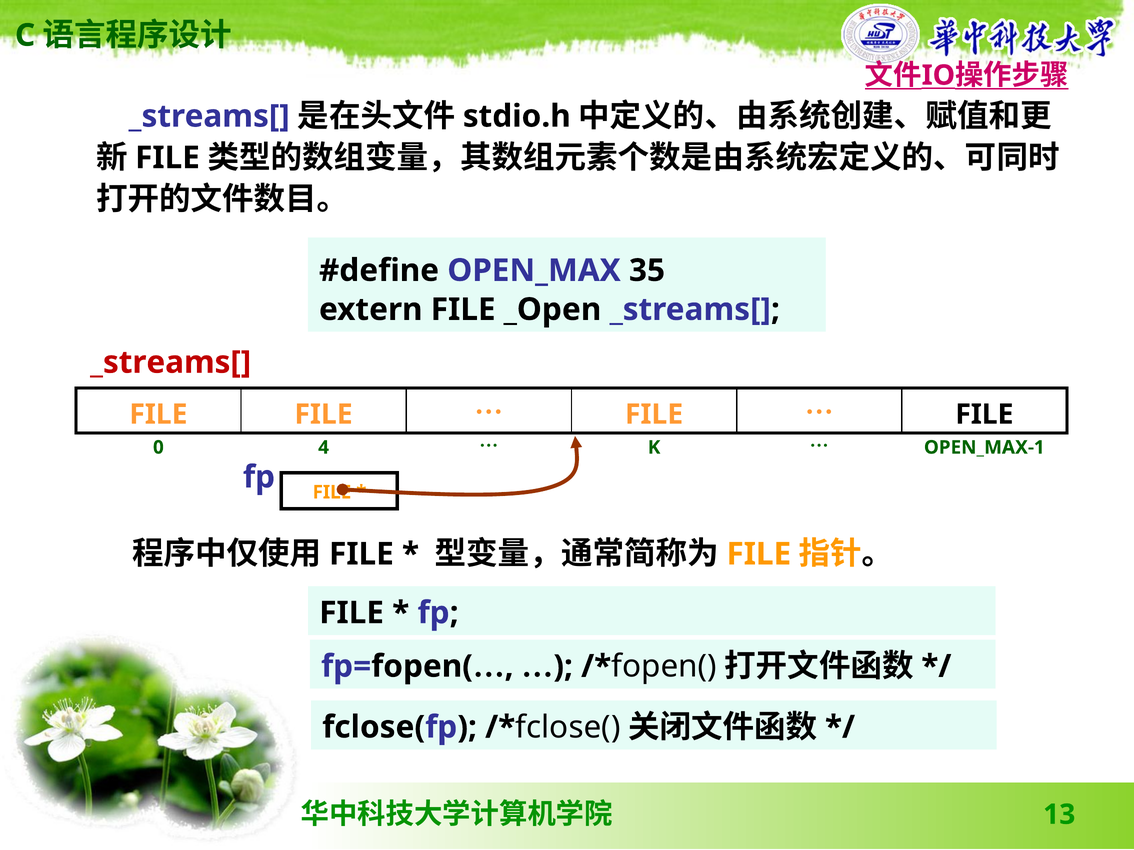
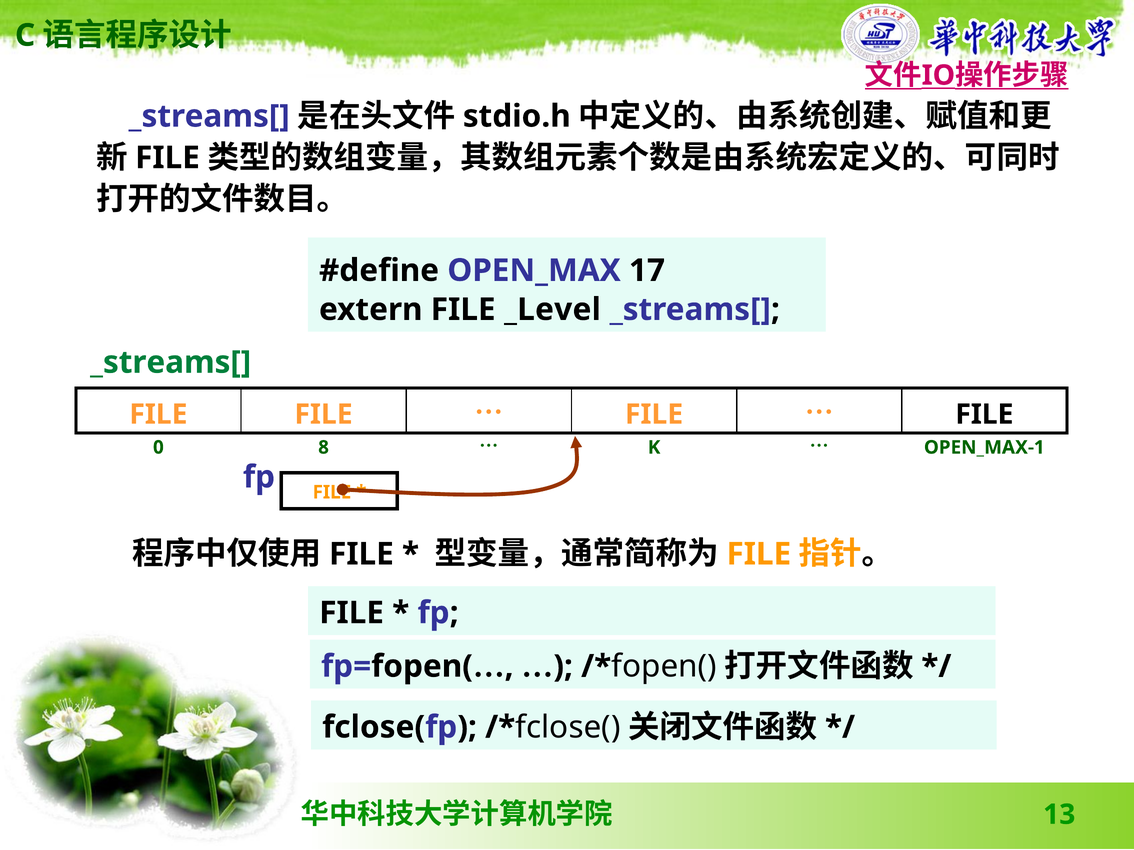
35: 35 -> 17
_Open: _Open -> _Level
_streams[ at (171, 363) colour: red -> green
4: 4 -> 8
